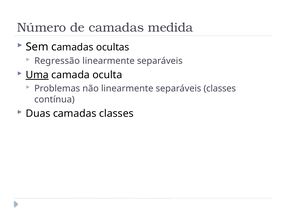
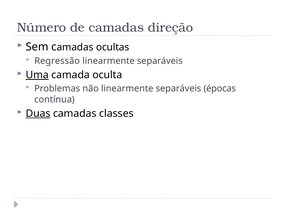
medida: medida -> direção
separáveis classes: classes -> épocas
Duas underline: none -> present
